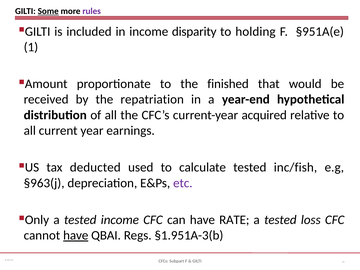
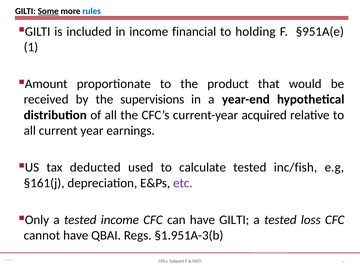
rules colour: purple -> blue
disparity: disparity -> financial
finished: finished -> product
repatriation: repatriation -> supervisions
§963(j: §963(j -> §161(j
have RATE: RATE -> GILTI
have at (76, 235) underline: present -> none
